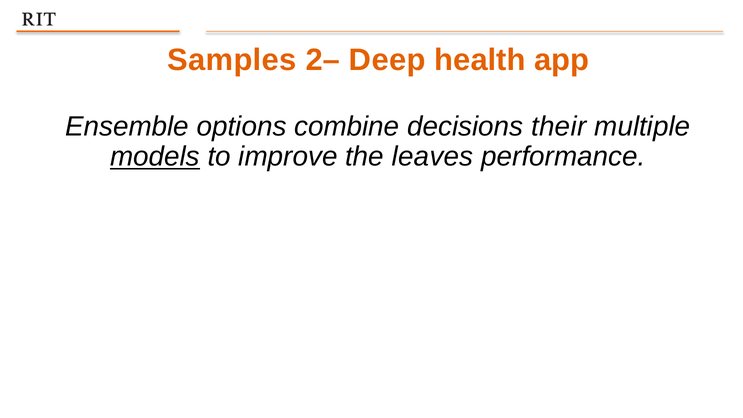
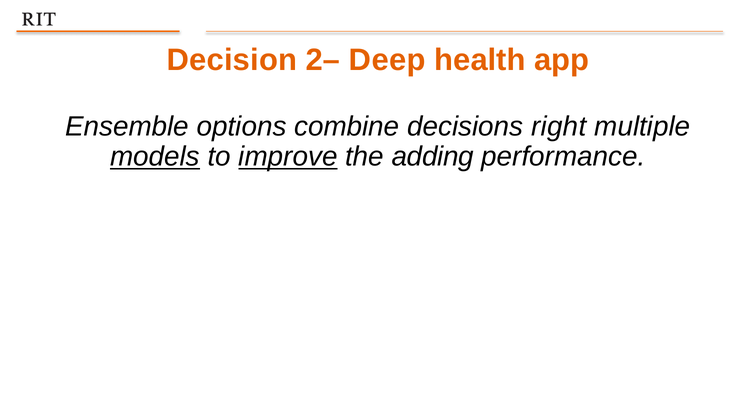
Samples: Samples -> Decision
their: their -> right
improve underline: none -> present
leaves: leaves -> adding
